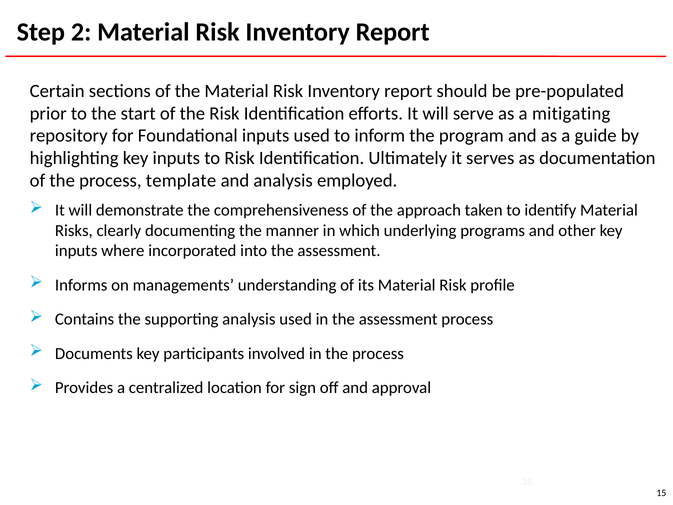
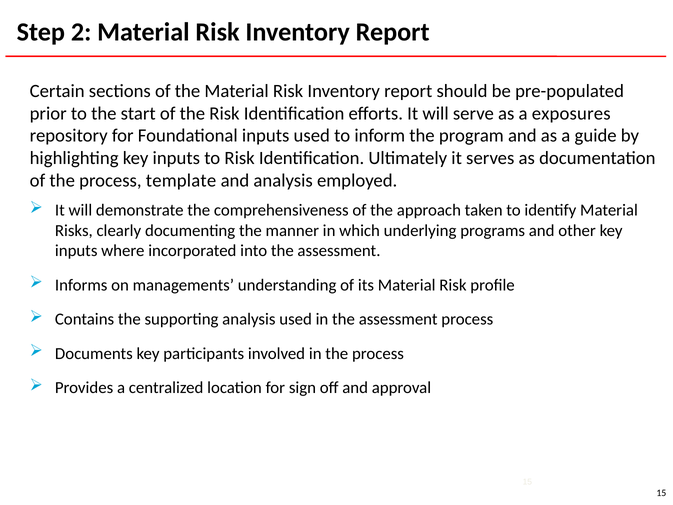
mitigating: mitigating -> exposures
